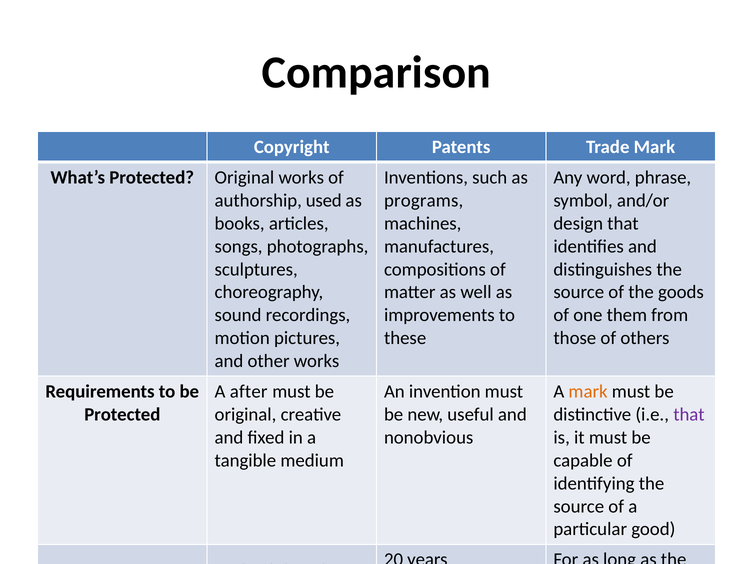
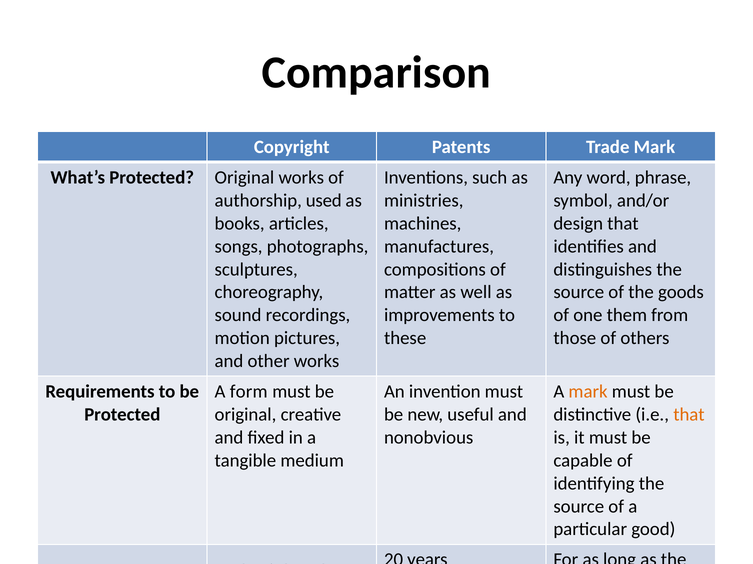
programs: programs -> ministries
after: after -> form
that at (689, 415) colour: purple -> orange
